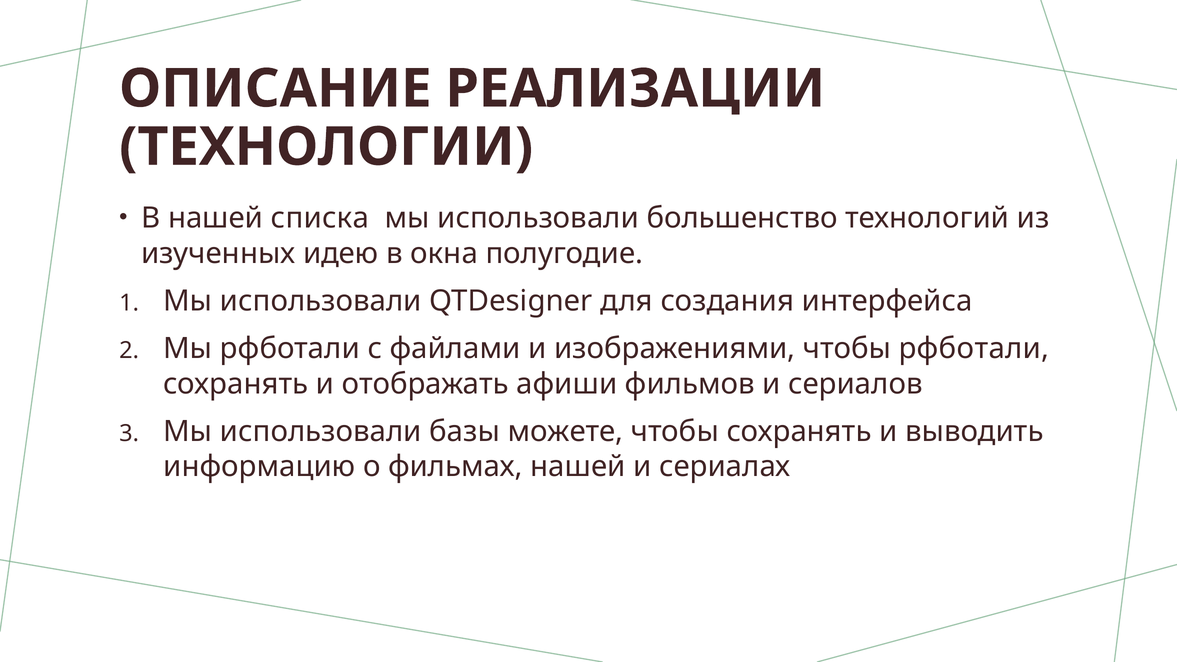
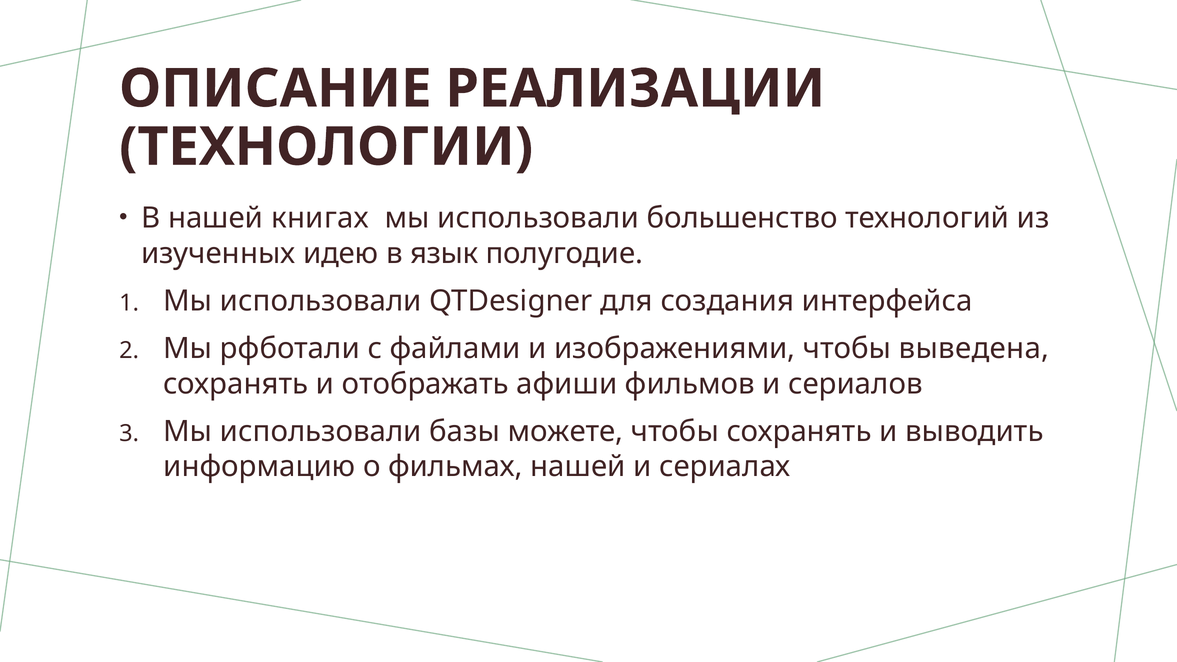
списка: списка -> книгах
окна: окна -> язык
чтобы рфботали: рфботали -> выведена
